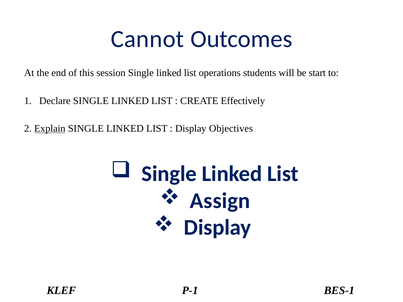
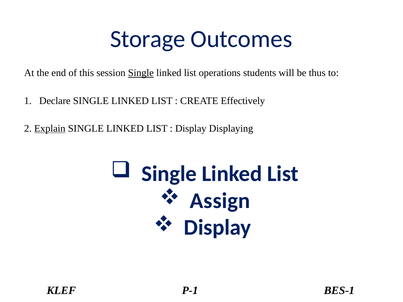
Cannot: Cannot -> Storage
Single at (141, 73) underline: none -> present
start: start -> thus
Objectives: Objectives -> Displaying
